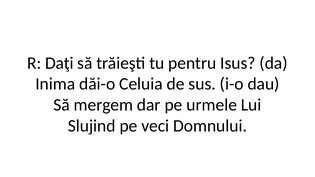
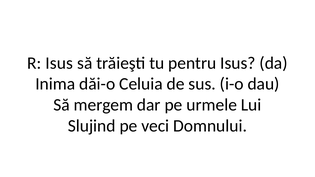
R Daţi: Daţi -> Isus
